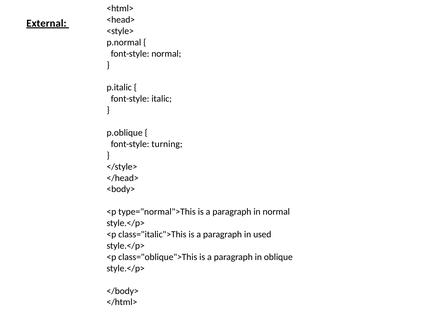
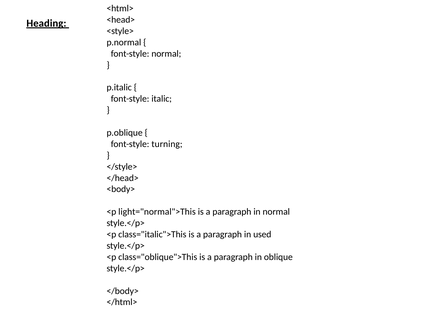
External: External -> Heading
type="normal">This: type="normal">This -> light="normal">This
